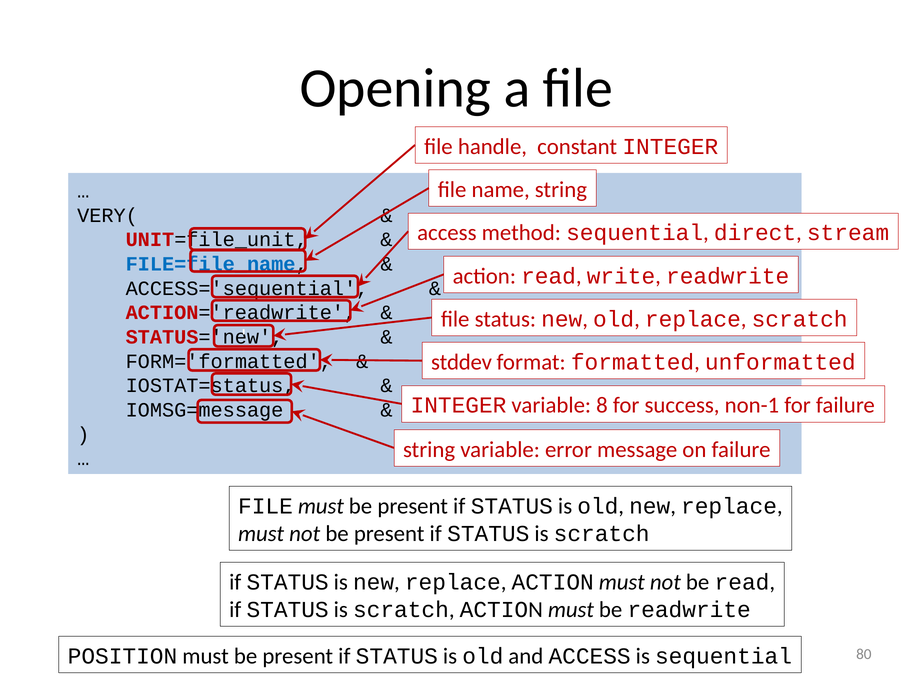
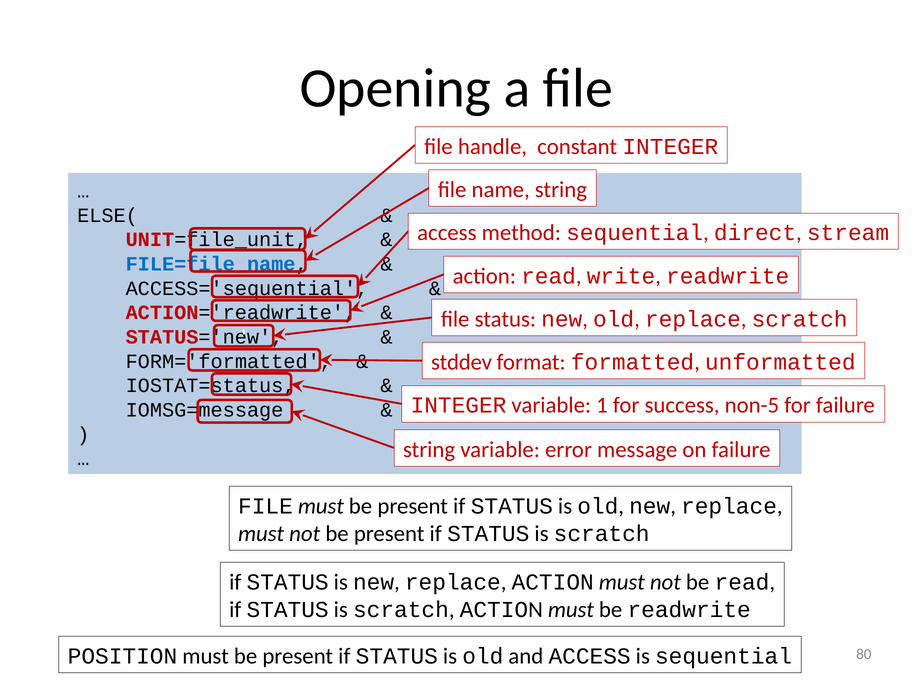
VERY(: VERY( -> ELSE(
8: 8 -> 1
non-1: non-1 -> non-5
